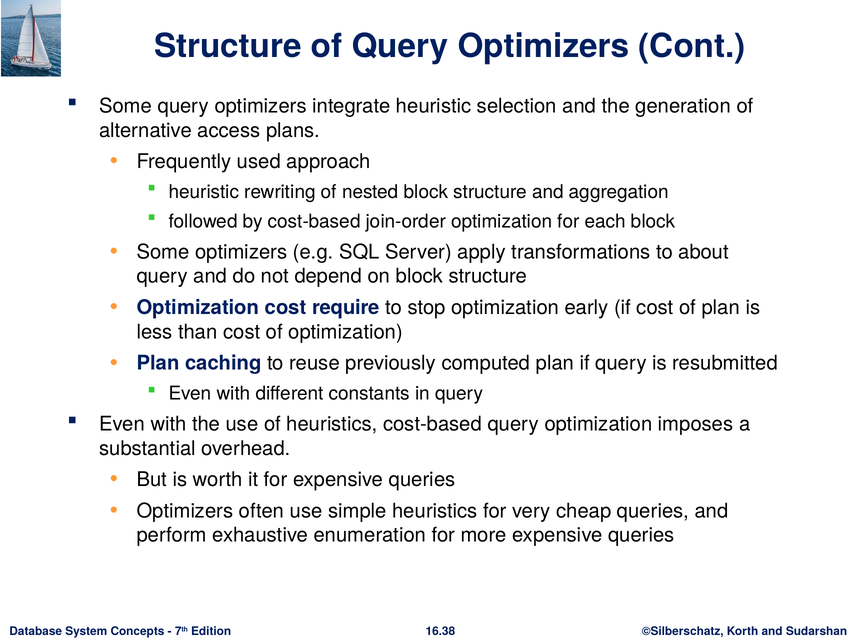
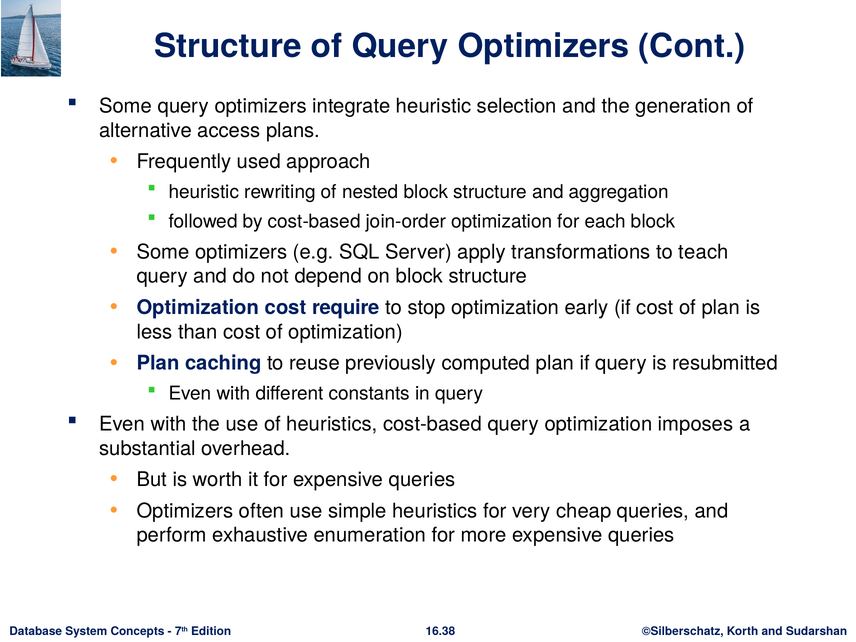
about: about -> teach
